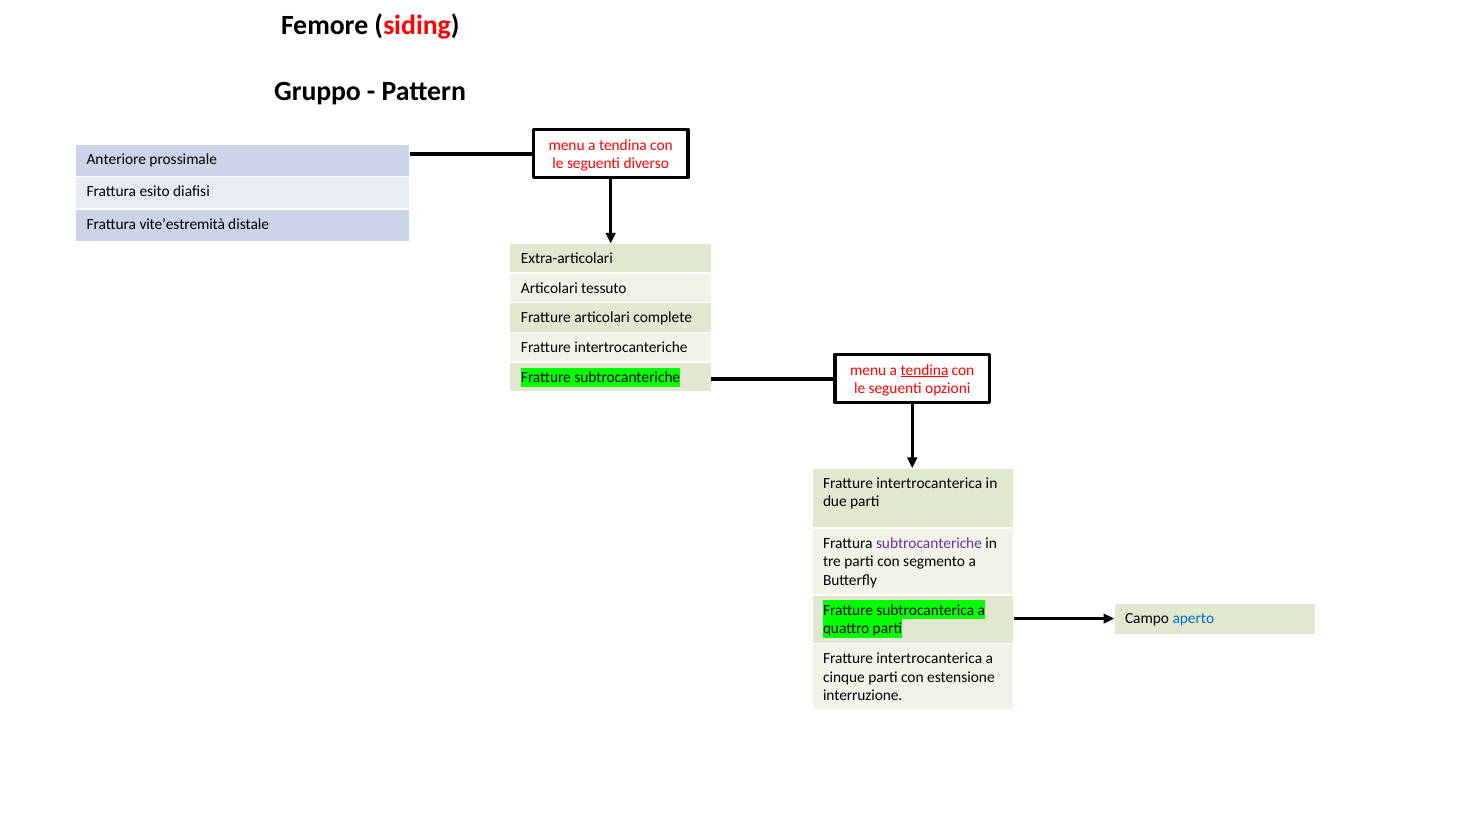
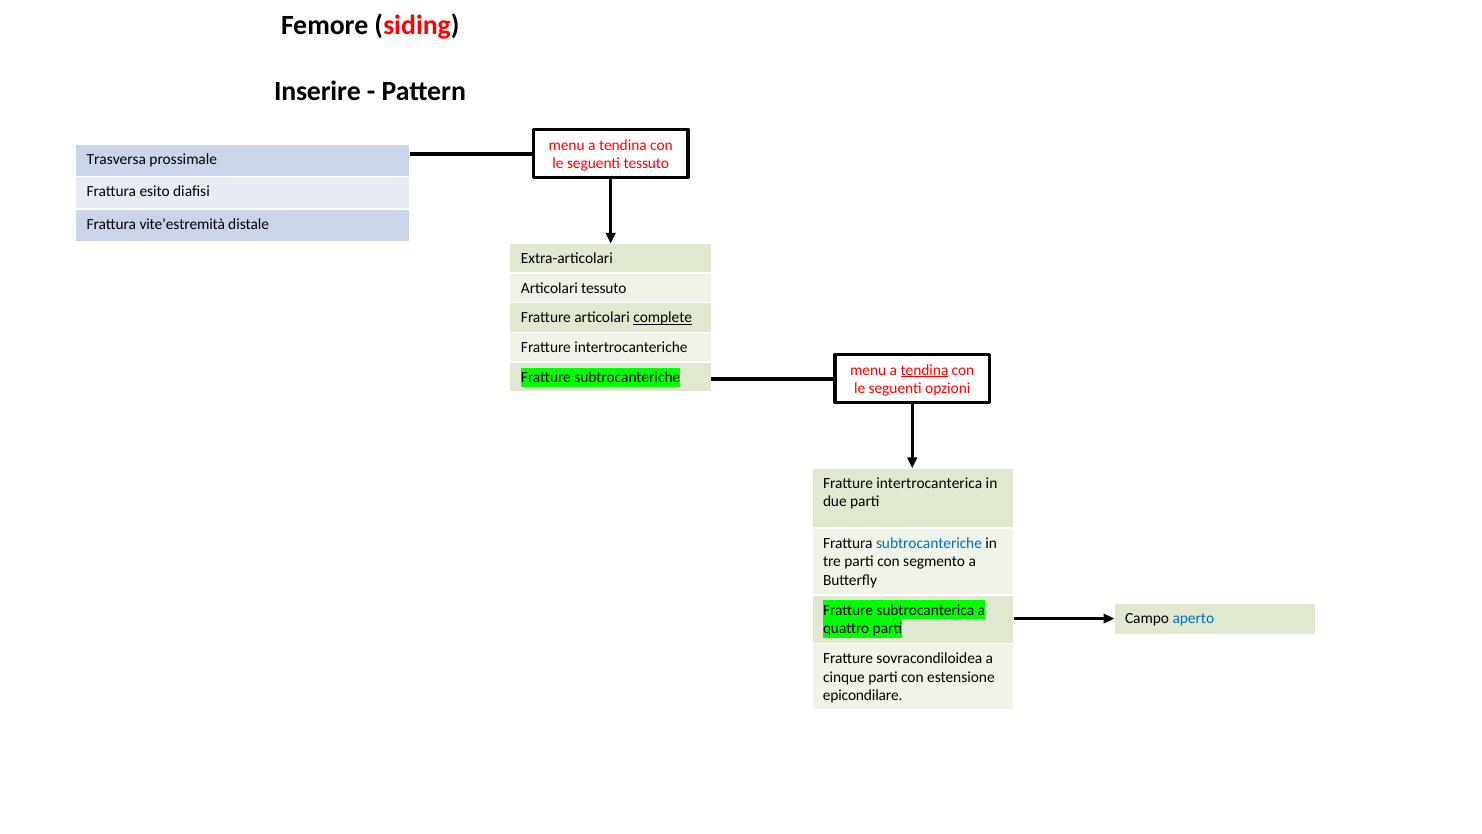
Gruppo: Gruppo -> Inserire
Anteriore: Anteriore -> Trasversa
seguenti diverso: diverso -> tessuto
complete underline: none -> present
subtrocanteriche at (929, 543) colour: purple -> blue
intertrocanterica at (929, 658): intertrocanterica -> sovracondiloidea
interruzione: interruzione -> epicondilare
